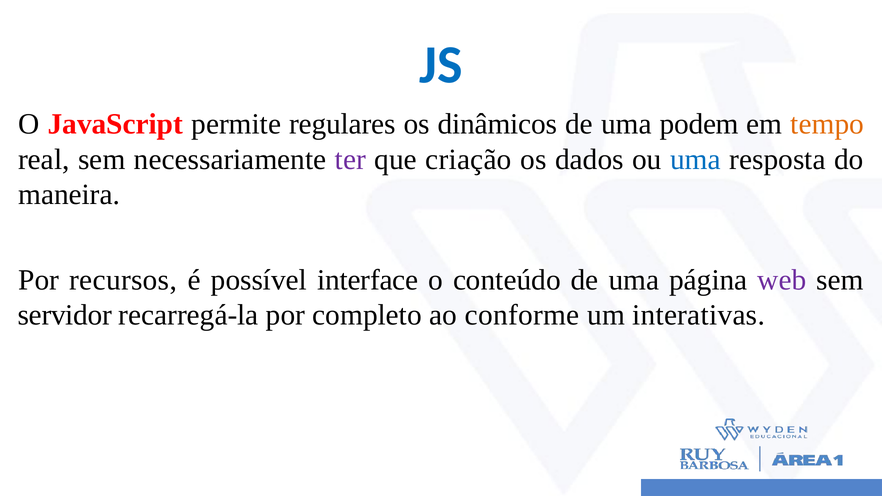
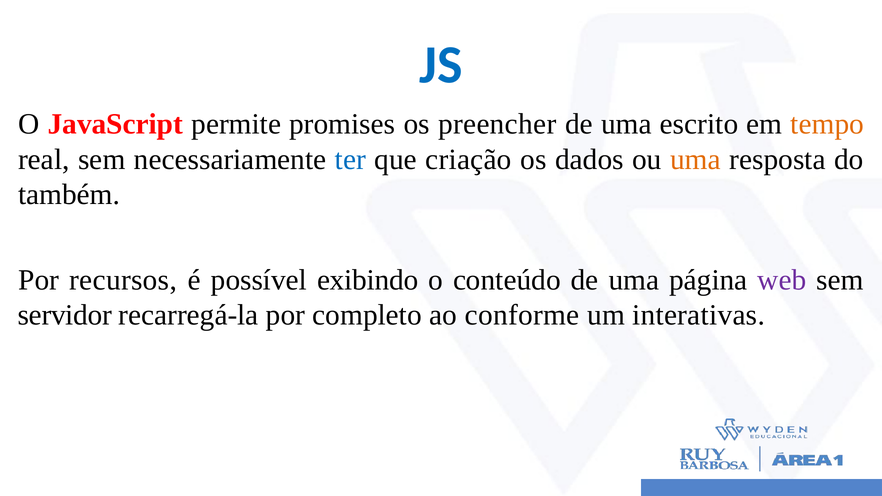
regulares: regulares -> promises
dinâmicos: dinâmicos -> preencher
podem: podem -> escrito
ter colour: purple -> blue
uma at (695, 159) colour: blue -> orange
maneira: maneira -> também
interface: interface -> exibindo
